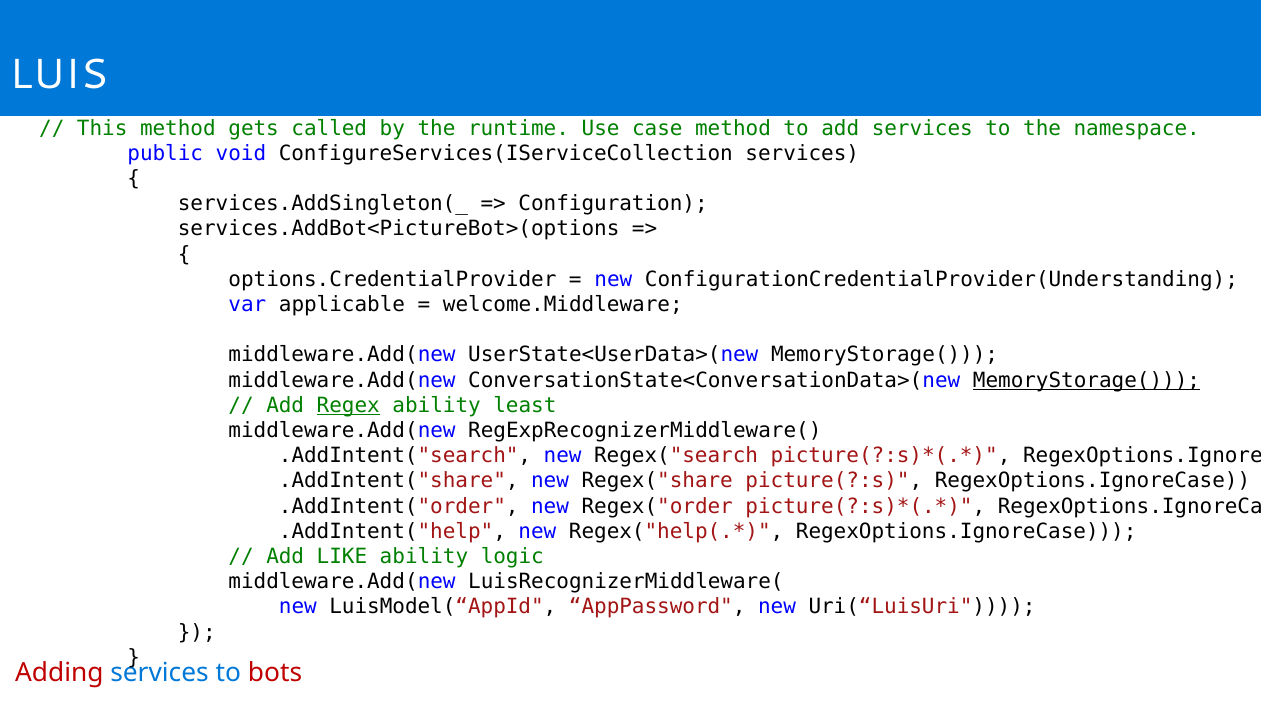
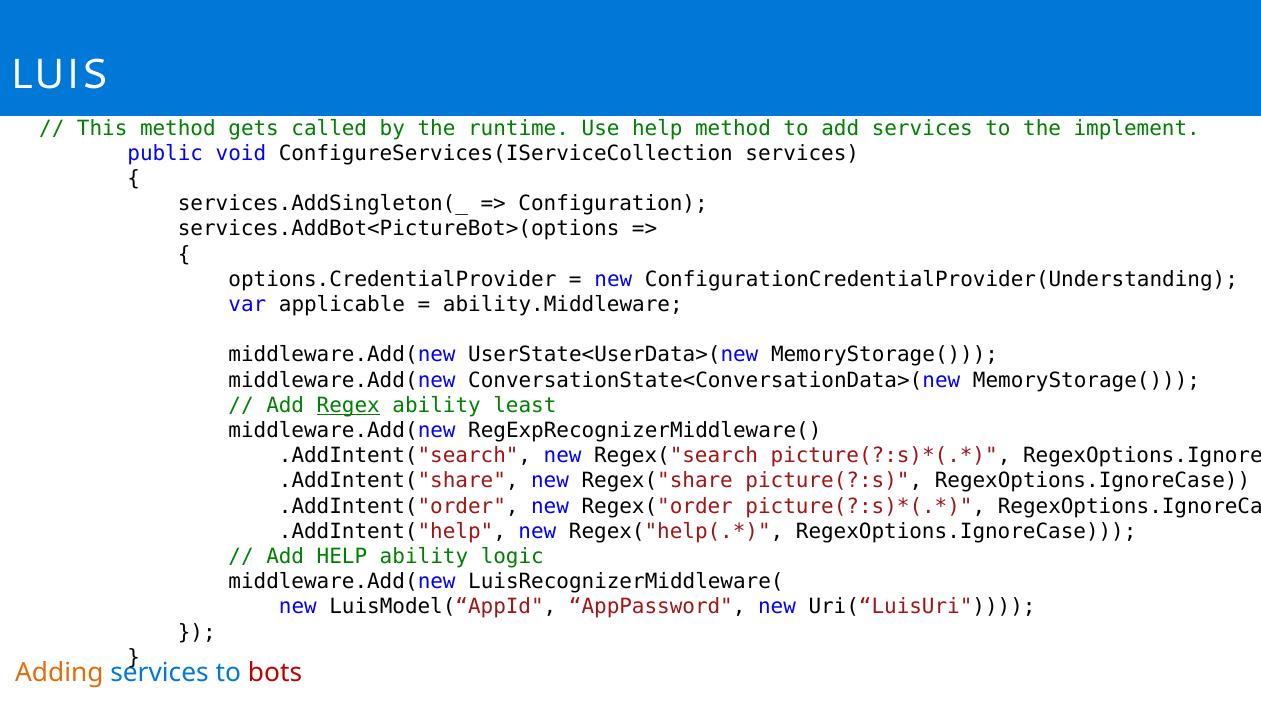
Use case: case -> help
namespace: namespace -> implement
welcome.Middleware: welcome.Middleware -> ability.Middleware
MemoryStorage( at (1086, 380) underline: present -> none
Add LIKE: LIKE -> HELP
Adding colour: red -> orange
